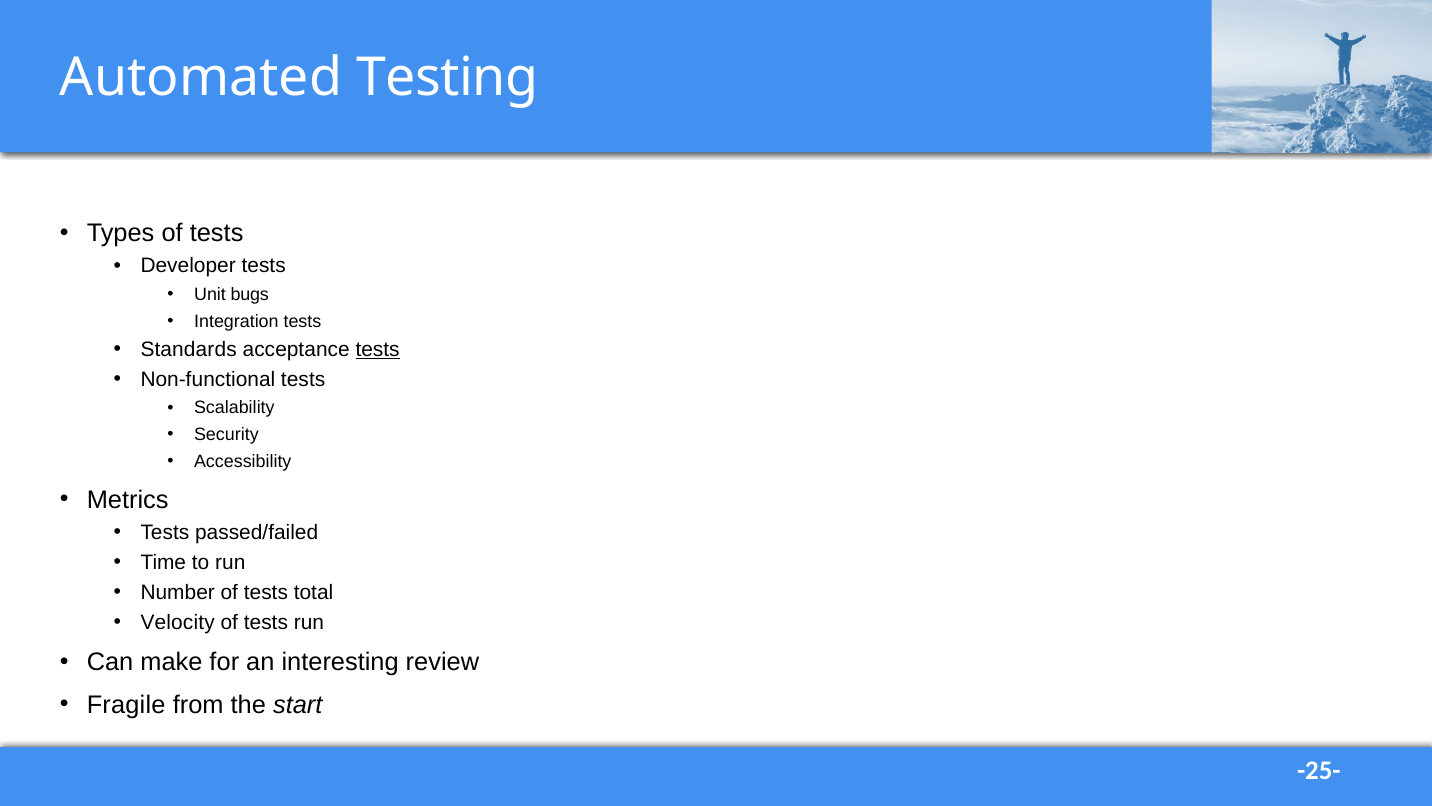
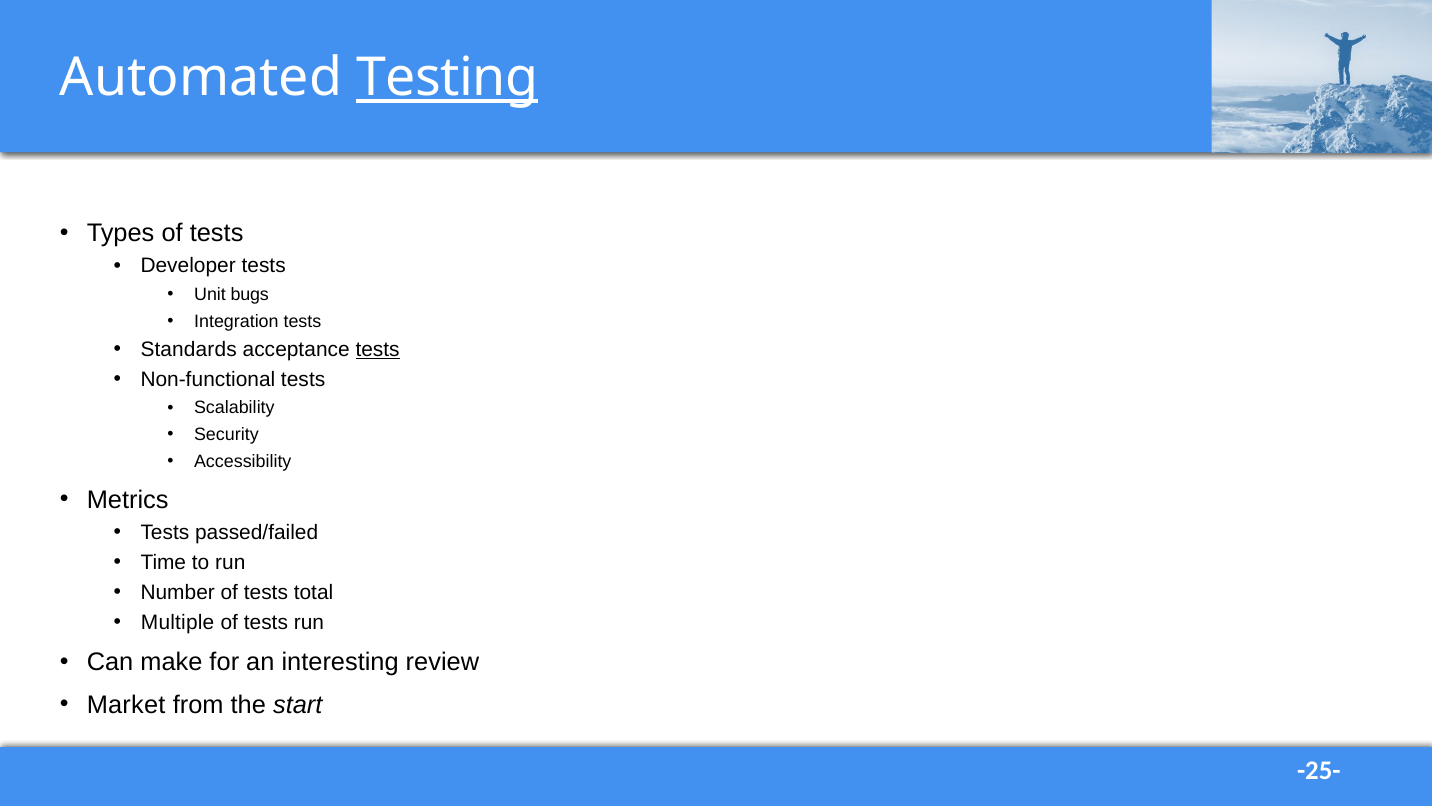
Testing underline: none -> present
Velocity: Velocity -> Multiple
Fragile: Fragile -> Market
